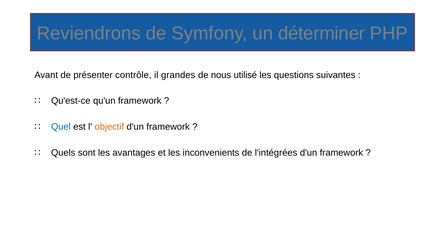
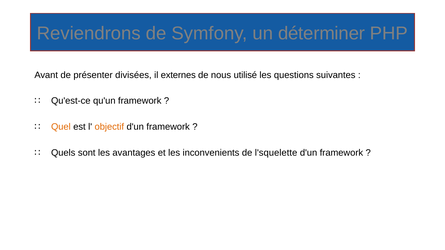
contrôle: contrôle -> divisées
grandes: grandes -> externes
Quel colour: blue -> orange
l'intégrées: l'intégrées -> l'squelette
